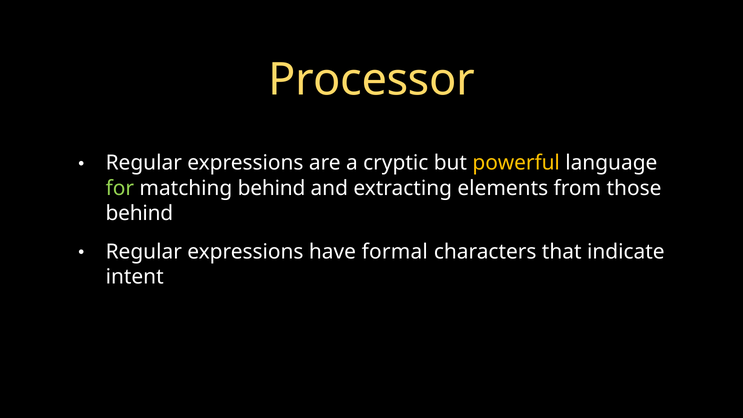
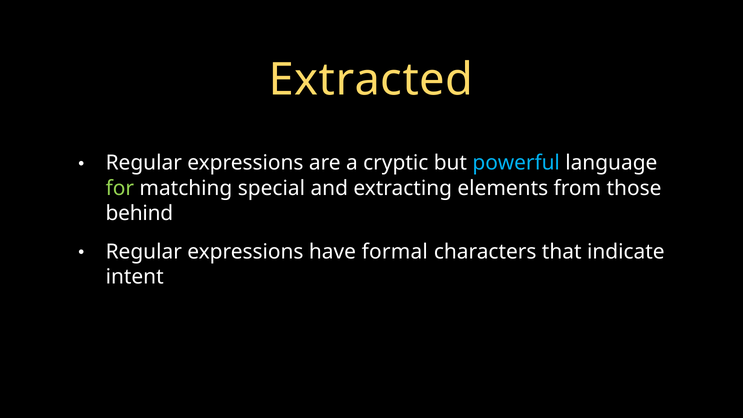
Processor: Processor -> Extracted
powerful colour: yellow -> light blue
matching behind: behind -> special
